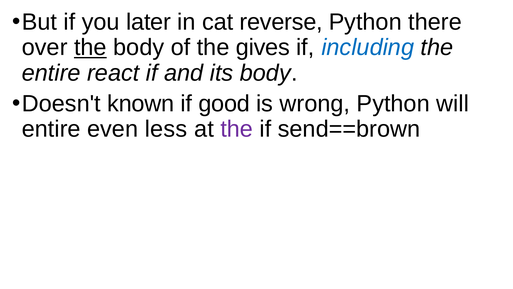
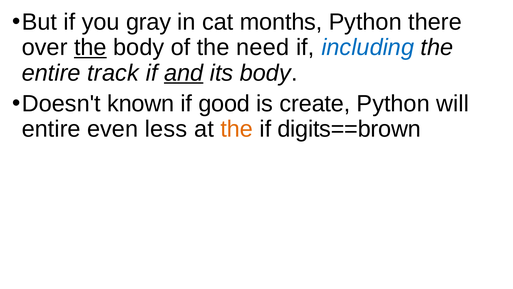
later: later -> gray
reverse: reverse -> months
gives: gives -> need
react: react -> track
and underline: none -> present
wrong: wrong -> create
the at (237, 129) colour: purple -> orange
send==brown: send==brown -> digits==brown
